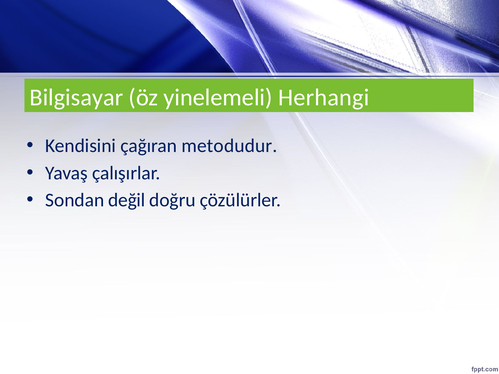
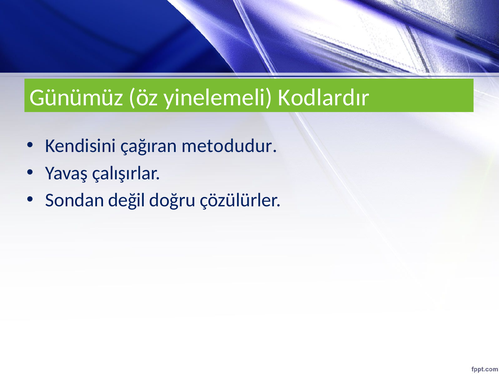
Bilgisayar: Bilgisayar -> Günümüz
Herhangi: Herhangi -> Kodlardır
